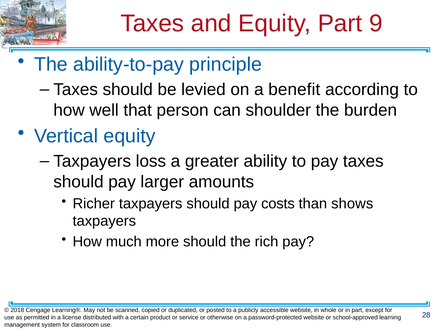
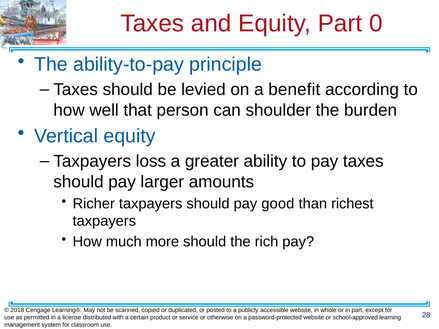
9: 9 -> 0
costs: costs -> good
shows: shows -> richest
